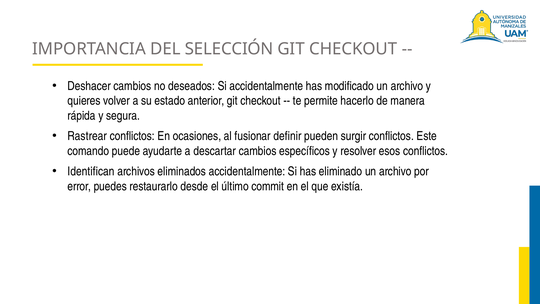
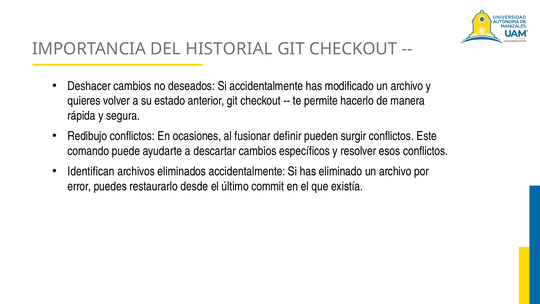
SELECCIÓN: SELECCIÓN -> HISTORIAL
Rastrear: Rastrear -> Redibujo
